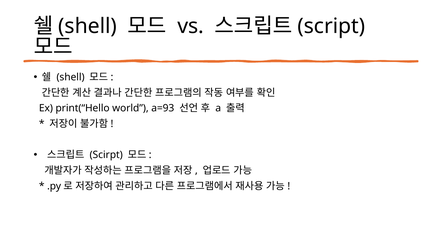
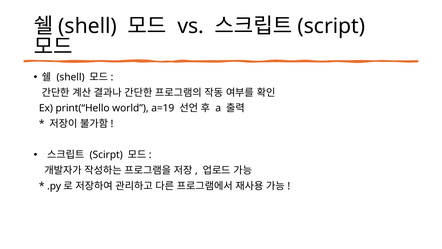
a=93: a=93 -> a=19
